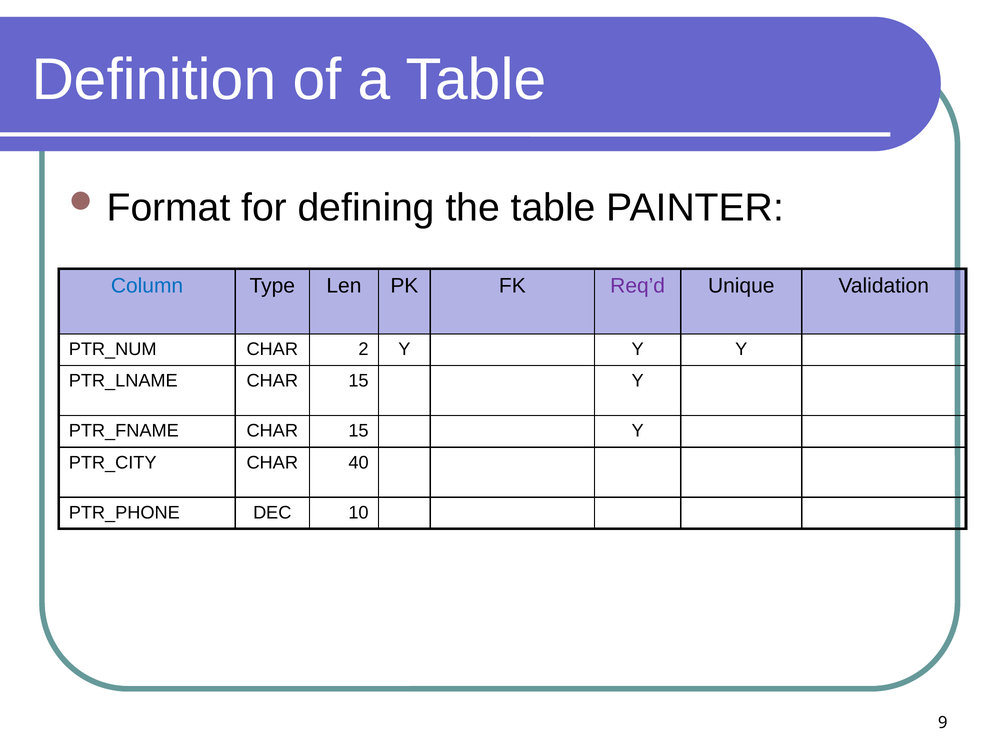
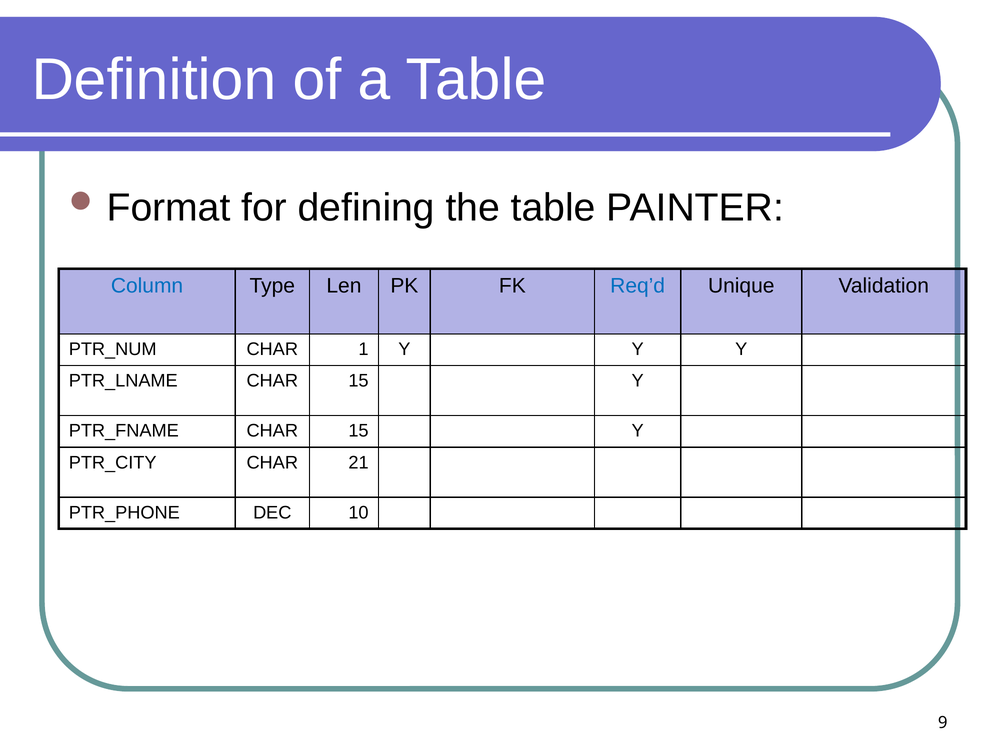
Req’d colour: purple -> blue
2: 2 -> 1
40: 40 -> 21
